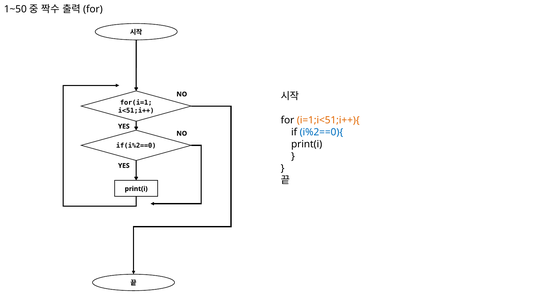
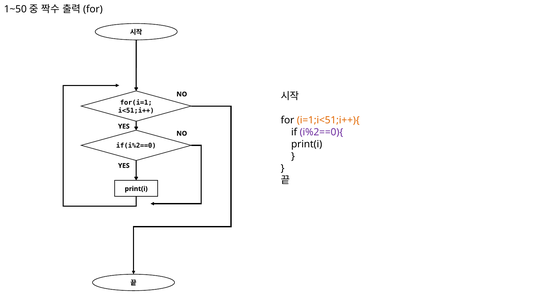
i%2==0){ colour: blue -> purple
